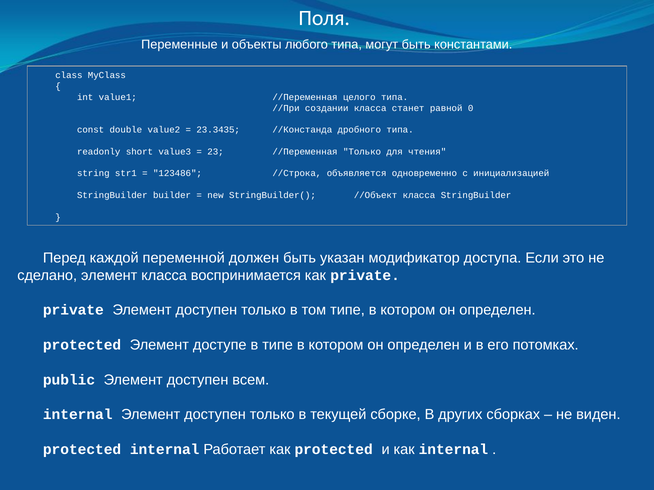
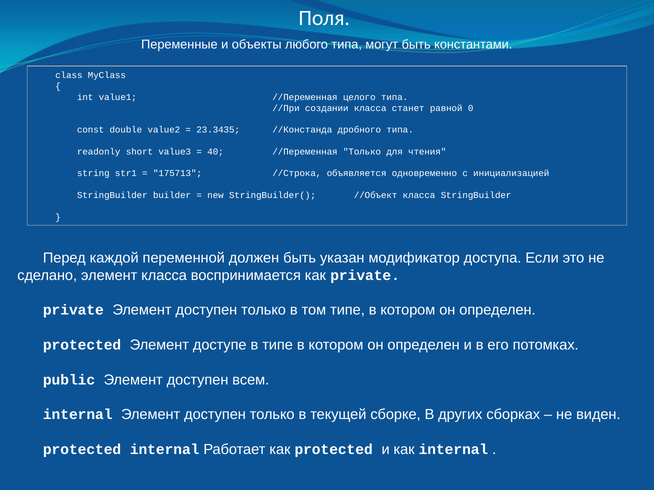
23: 23 -> 40
123486: 123486 -> 175713
